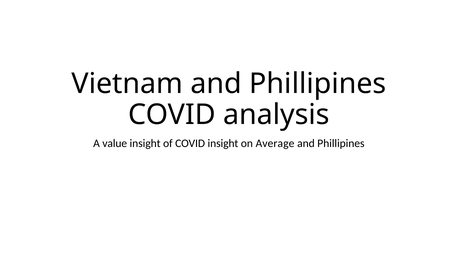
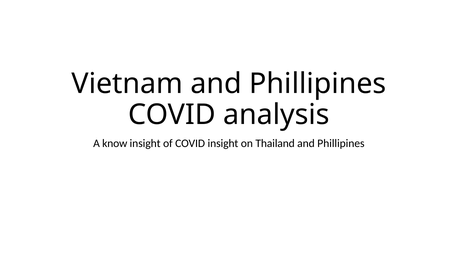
value: value -> know
Average: Average -> Thailand
